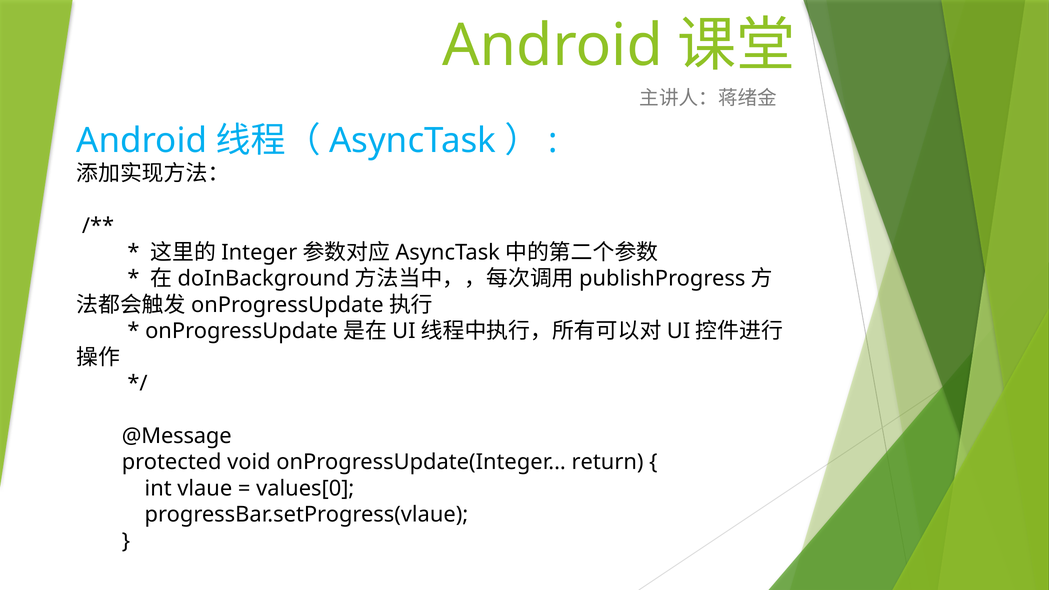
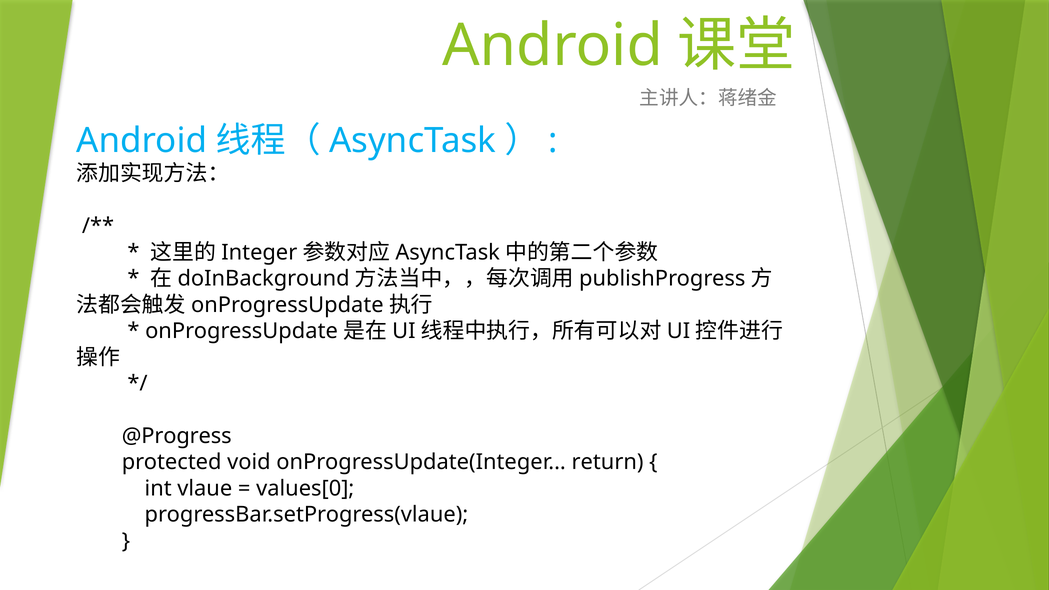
@Message: @Message -> @Progress
